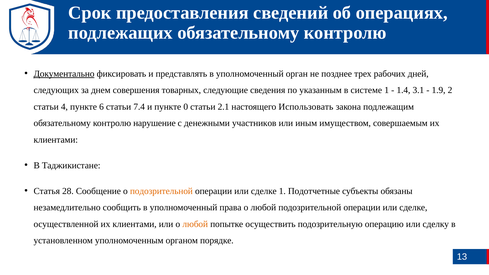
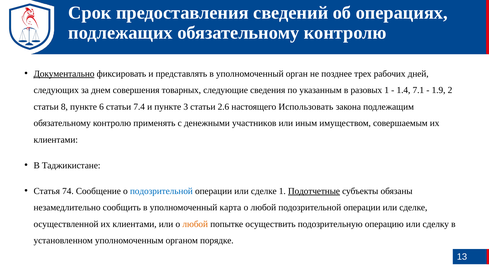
системе: системе -> разовых
3.1: 3.1 -> 7.1
4: 4 -> 8
0: 0 -> 3
2.1: 2.1 -> 2.6
нарушение: нарушение -> применять
28: 28 -> 74
подозрительной at (161, 191) colour: orange -> blue
Подотчетные underline: none -> present
права: права -> карта
